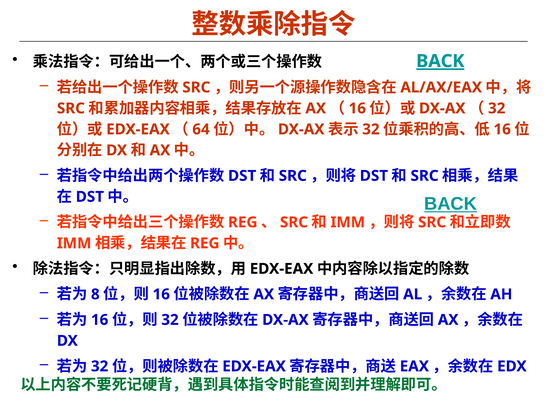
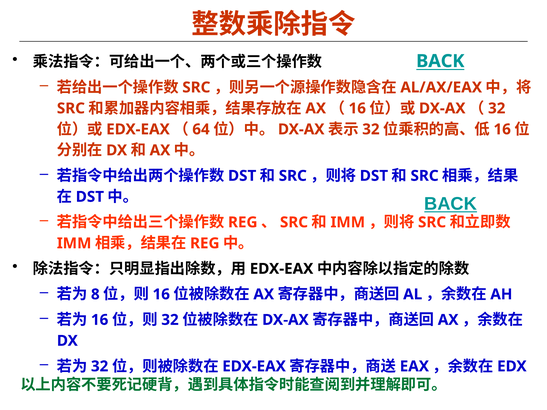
BACK at (440, 61) underline: present -> none
